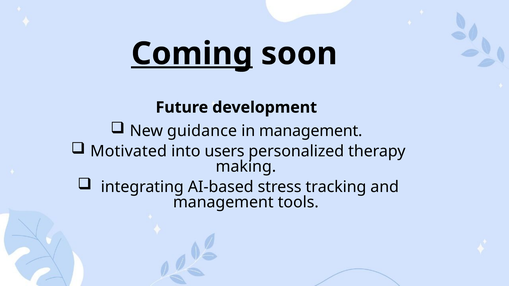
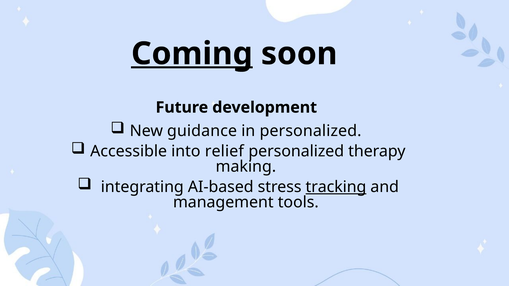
in management: management -> personalized
Motivated: Motivated -> Accessible
users: users -> relief
tracking underline: none -> present
